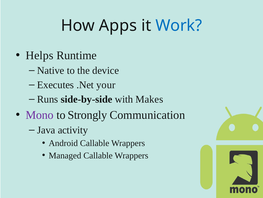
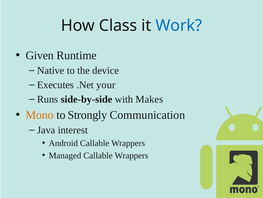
Apps: Apps -> Class
Helps: Helps -> Given
Mono colour: purple -> orange
activity: activity -> interest
